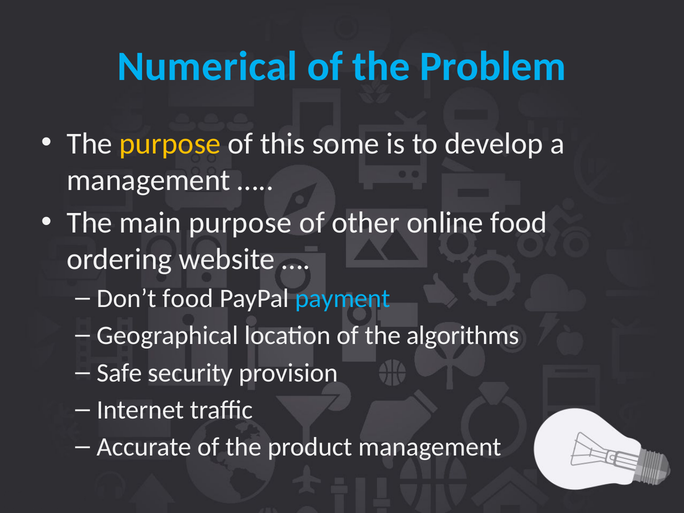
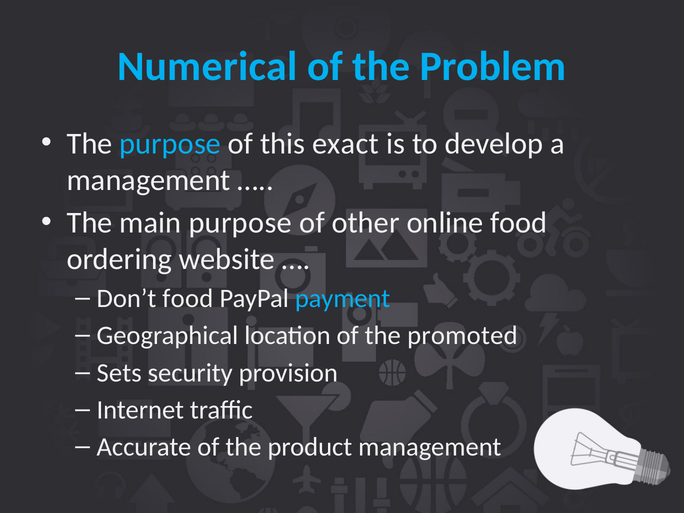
purpose at (170, 144) colour: yellow -> light blue
some: some -> exact
algorithms: algorithms -> promoted
Safe: Safe -> Sets
